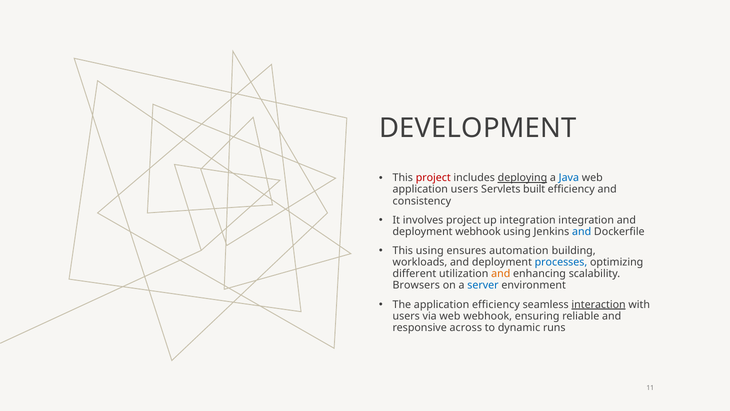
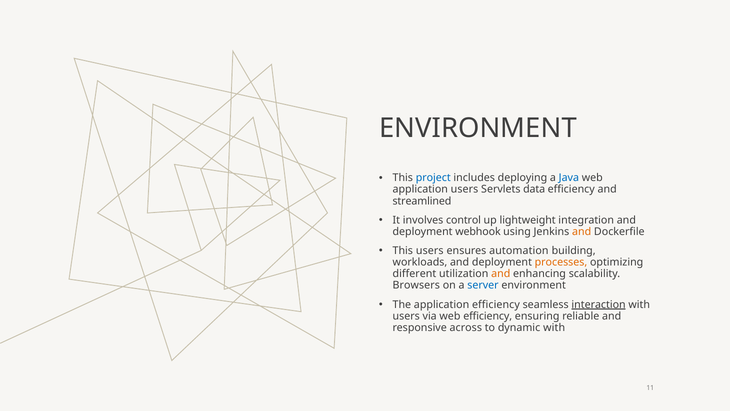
DEVELOPMENT at (478, 128): DEVELOPMENT -> ENVIRONMENT
project at (433, 178) colour: red -> blue
deploying underline: present -> none
built: built -> data
consistency: consistency -> streamlined
involves project: project -> control
up integration: integration -> lightweight
and at (582, 231) colour: blue -> orange
This using: using -> users
processes colour: blue -> orange
web webhook: webhook -> efficiency
dynamic runs: runs -> with
